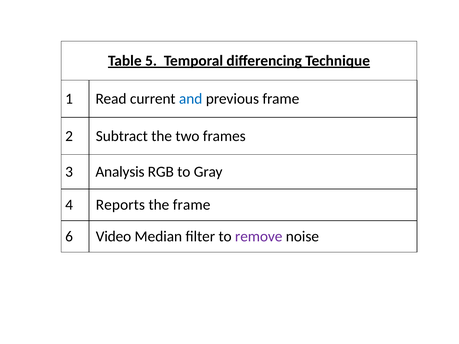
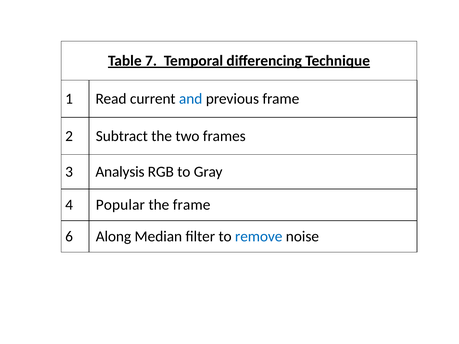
5: 5 -> 7
Reports: Reports -> Popular
Video: Video -> Along
remove colour: purple -> blue
